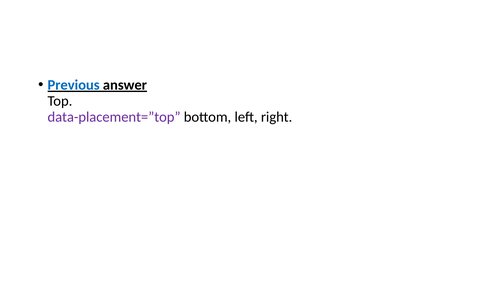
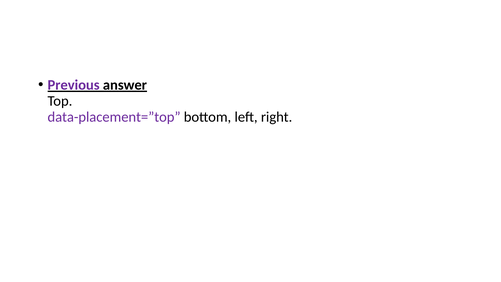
Previous colour: blue -> purple
